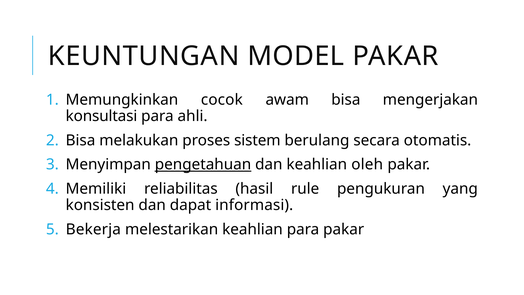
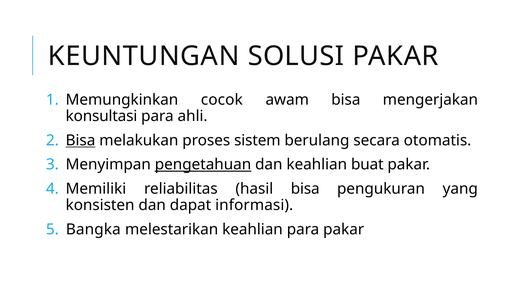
MODEL: MODEL -> SOLUSI
Bisa at (80, 140) underline: none -> present
oleh: oleh -> buat
hasil rule: rule -> bisa
Bekerja: Bekerja -> Bangka
